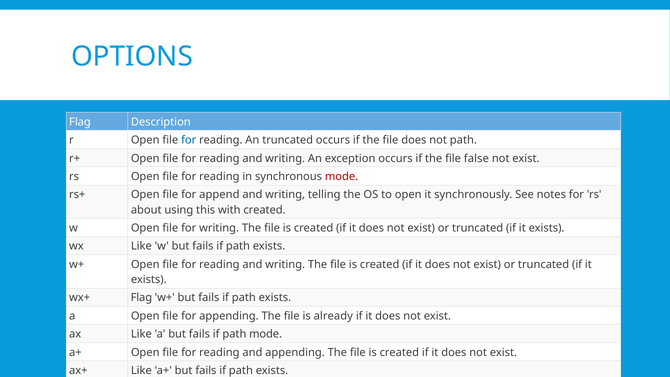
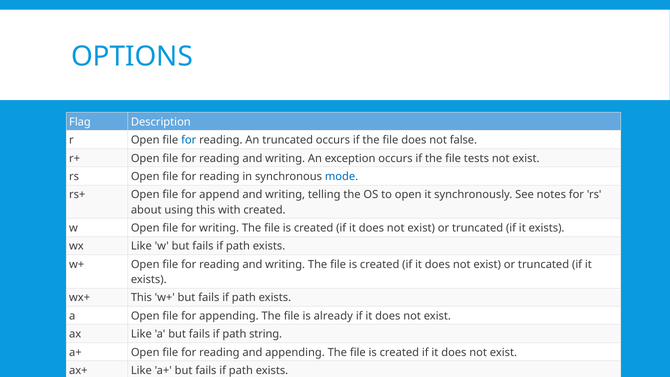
not path: path -> false
false: false -> tests
mode at (342, 176) colour: red -> blue
wx+ Flag: Flag -> This
path mode: mode -> string
